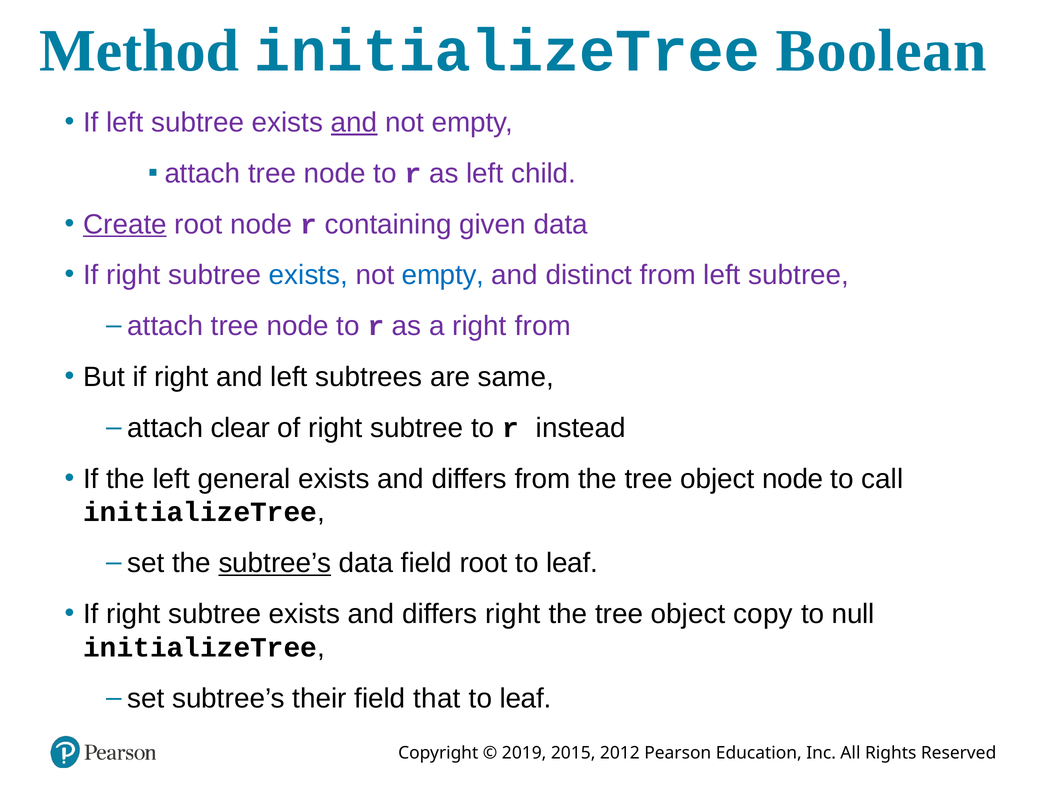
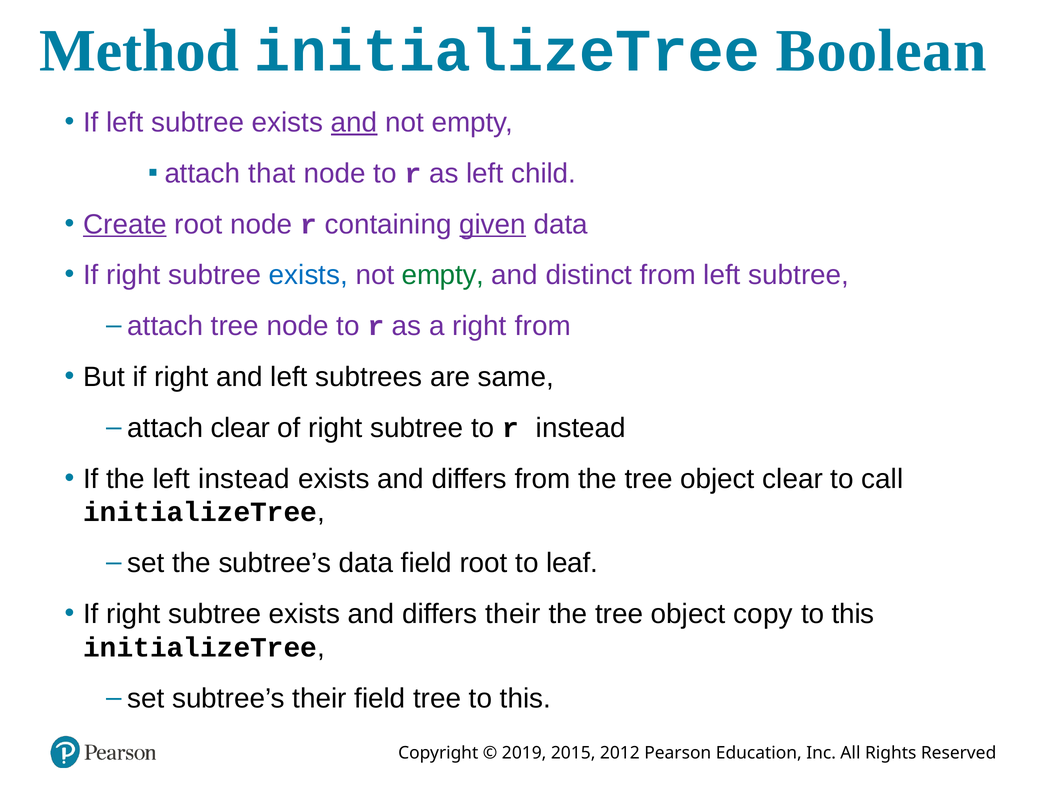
tree at (272, 173): tree -> that
given underline: none -> present
empty at (443, 275) colour: blue -> green
left general: general -> instead
object node: node -> clear
subtree’s at (275, 563) underline: present -> none
differs right: right -> their
null at (853, 614): null -> this
field that: that -> tree
leaf at (526, 698): leaf -> this
